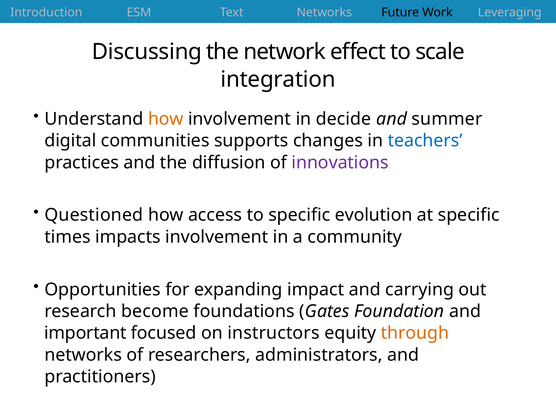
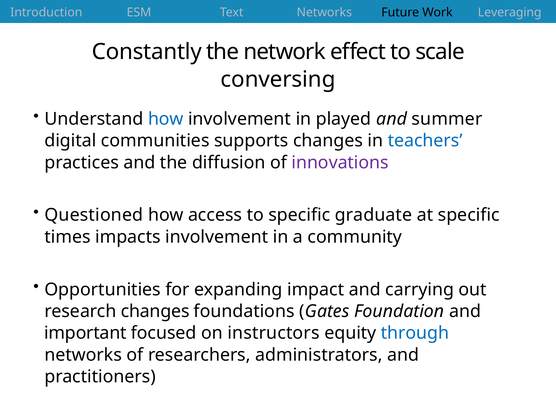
Discussing: Discussing -> Constantly
integration: integration -> conversing
how at (166, 119) colour: orange -> blue
decide: decide -> played
evolution: evolution -> graduate
research become: become -> changes
through colour: orange -> blue
